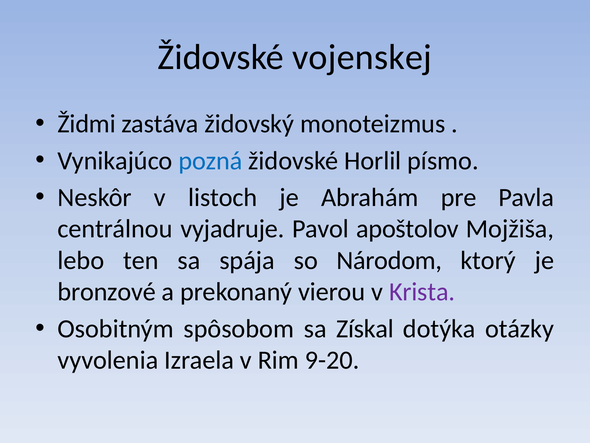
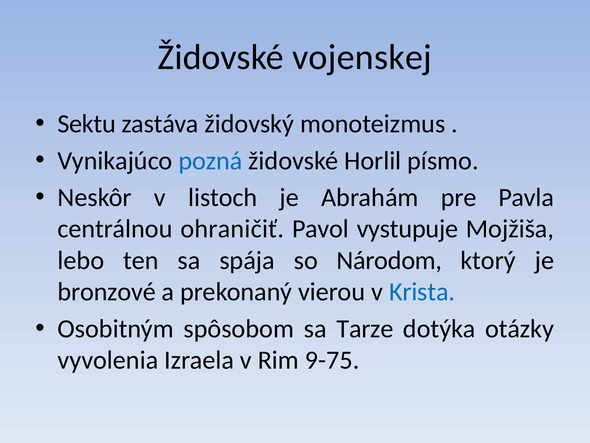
Židmi: Židmi -> Sektu
vyjadruje: vyjadruje -> ohraničiť
apoštolov: apoštolov -> vystupuje
Krista colour: purple -> blue
Získal: Získal -> Tarze
9-20: 9-20 -> 9-75
